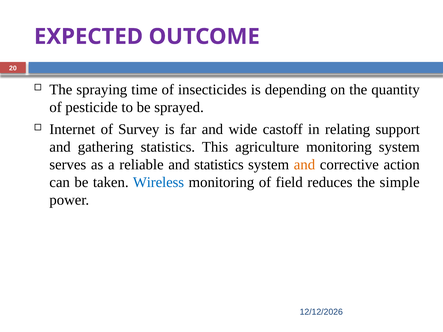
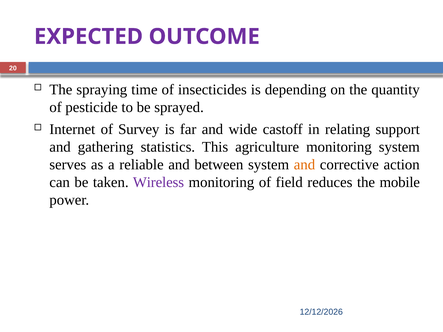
and statistics: statistics -> between
Wireless colour: blue -> purple
simple: simple -> mobile
